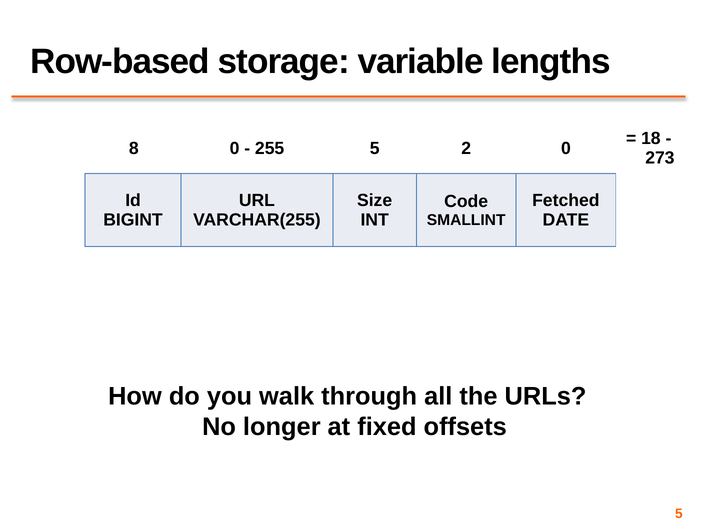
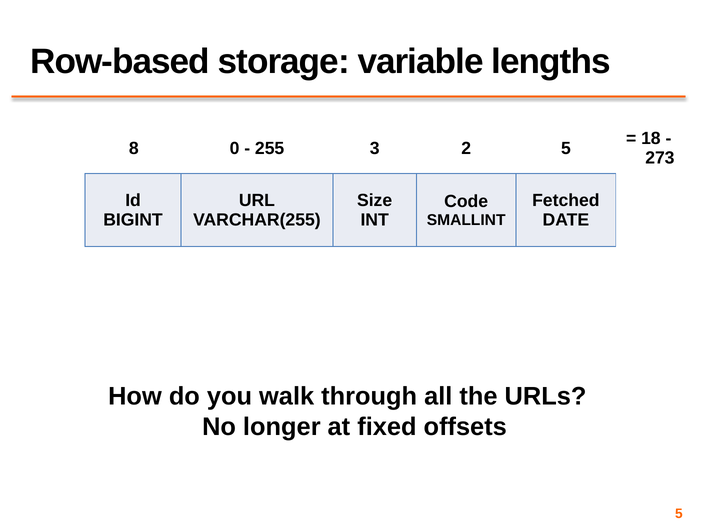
255 5: 5 -> 3
2 0: 0 -> 5
